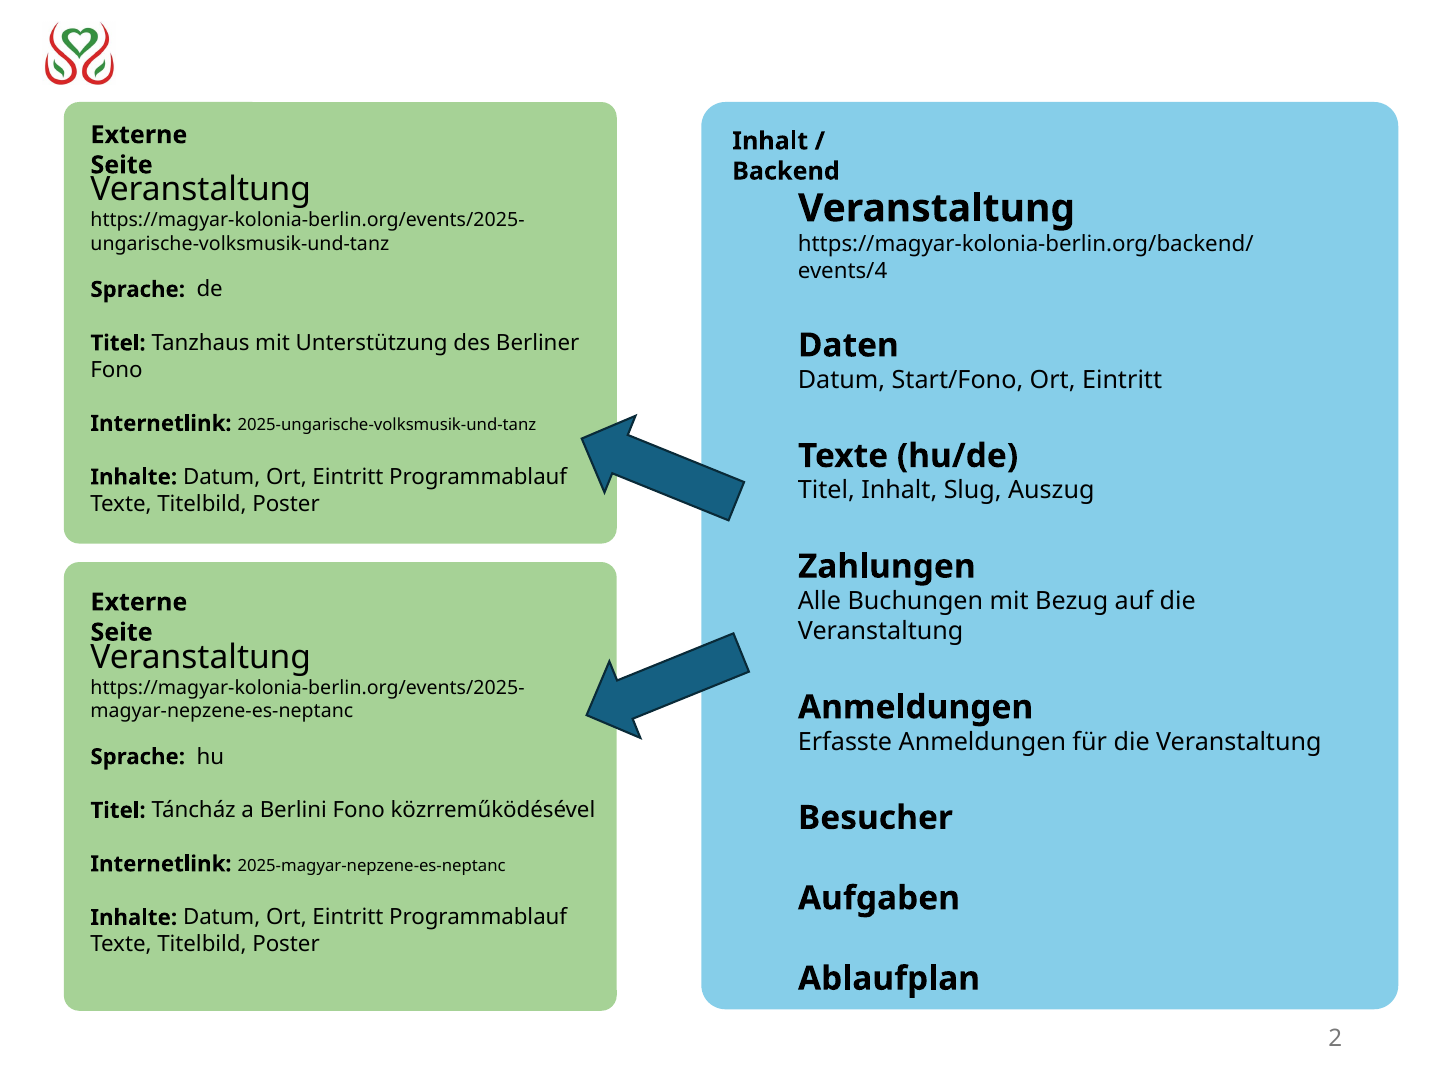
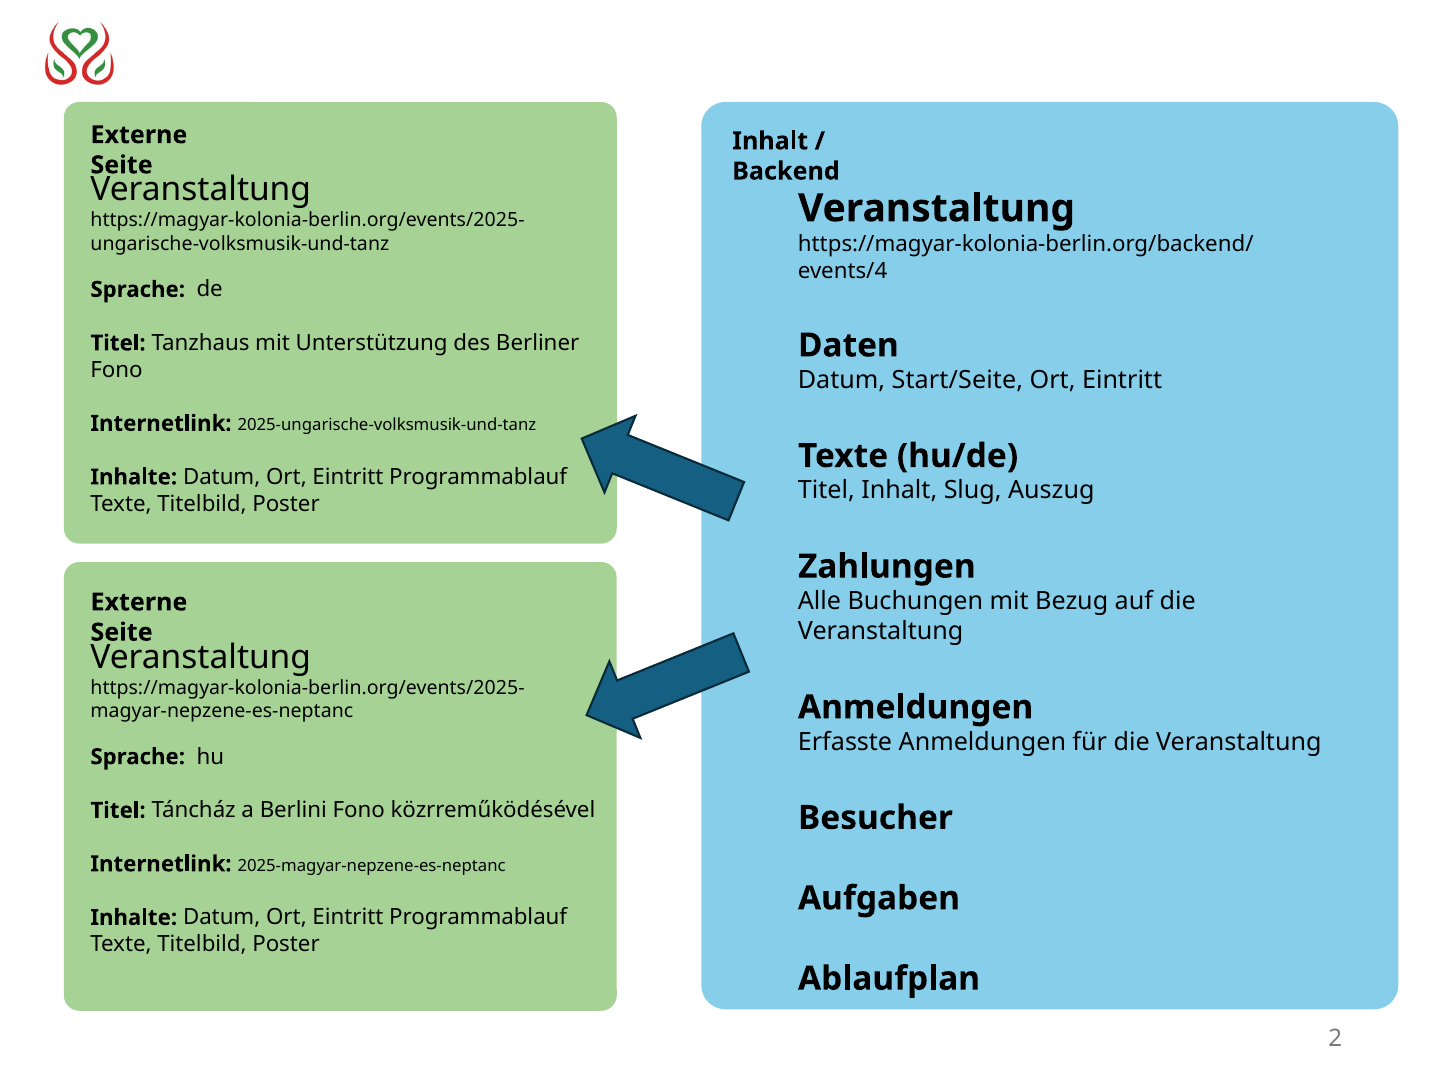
Start/Fono: Start/Fono -> Start/Seite
